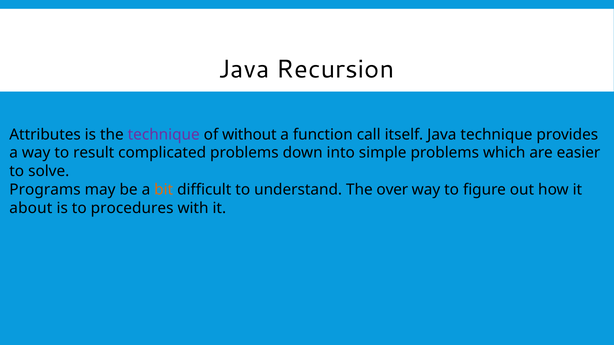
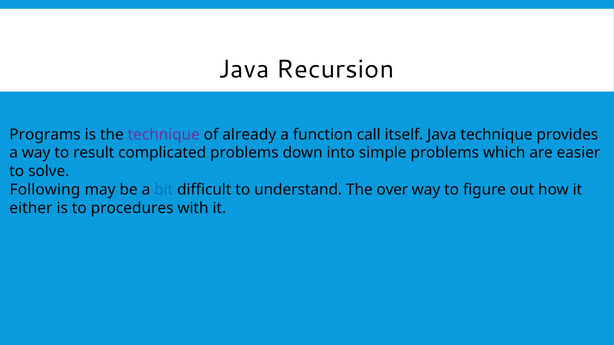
Attributes: Attributes -> Programs
without: without -> already
Programs: Programs -> Following
bit colour: orange -> blue
about: about -> either
